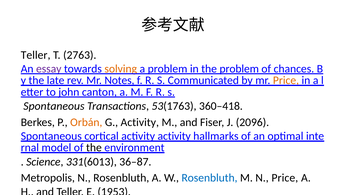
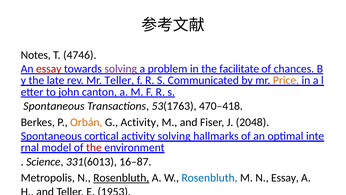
Teller at (36, 55): Teller -> Notes
2763: 2763 -> 4746
essay at (49, 69) colour: purple -> red
solving at (121, 69) colour: orange -> purple
the problem: problem -> facilitate
Mr Notes: Notes -> Teller
360–418: 360–418 -> 470–418
2096: 2096 -> 2048
activity activity: activity -> solving
the at (94, 147) colour: black -> red
36–87: 36–87 -> 16–87
Rosenbluth at (121, 178) underline: none -> present
N Price: Price -> Essay
